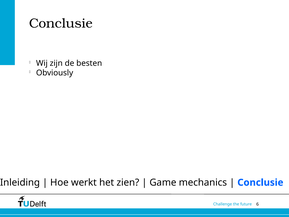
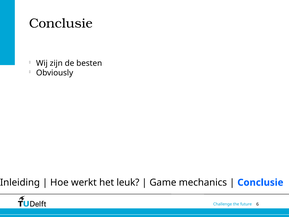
zien: zien -> leuk
